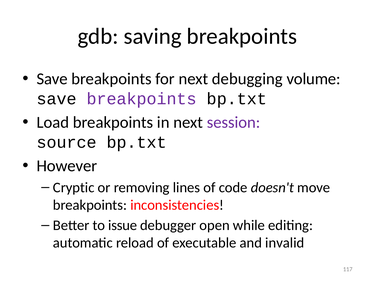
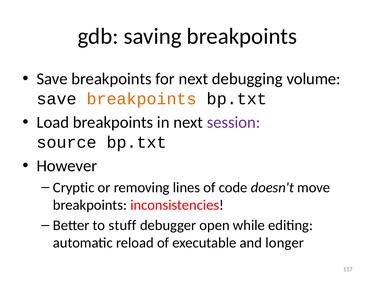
breakpoints at (142, 99) colour: purple -> orange
issue: issue -> stuff
invalid: invalid -> longer
